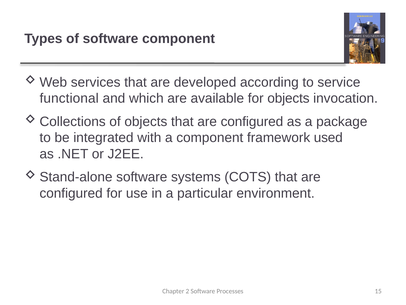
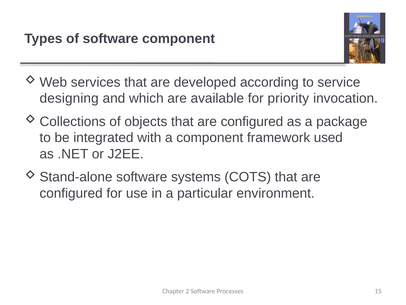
functional: functional -> designing
for objects: objects -> priority
